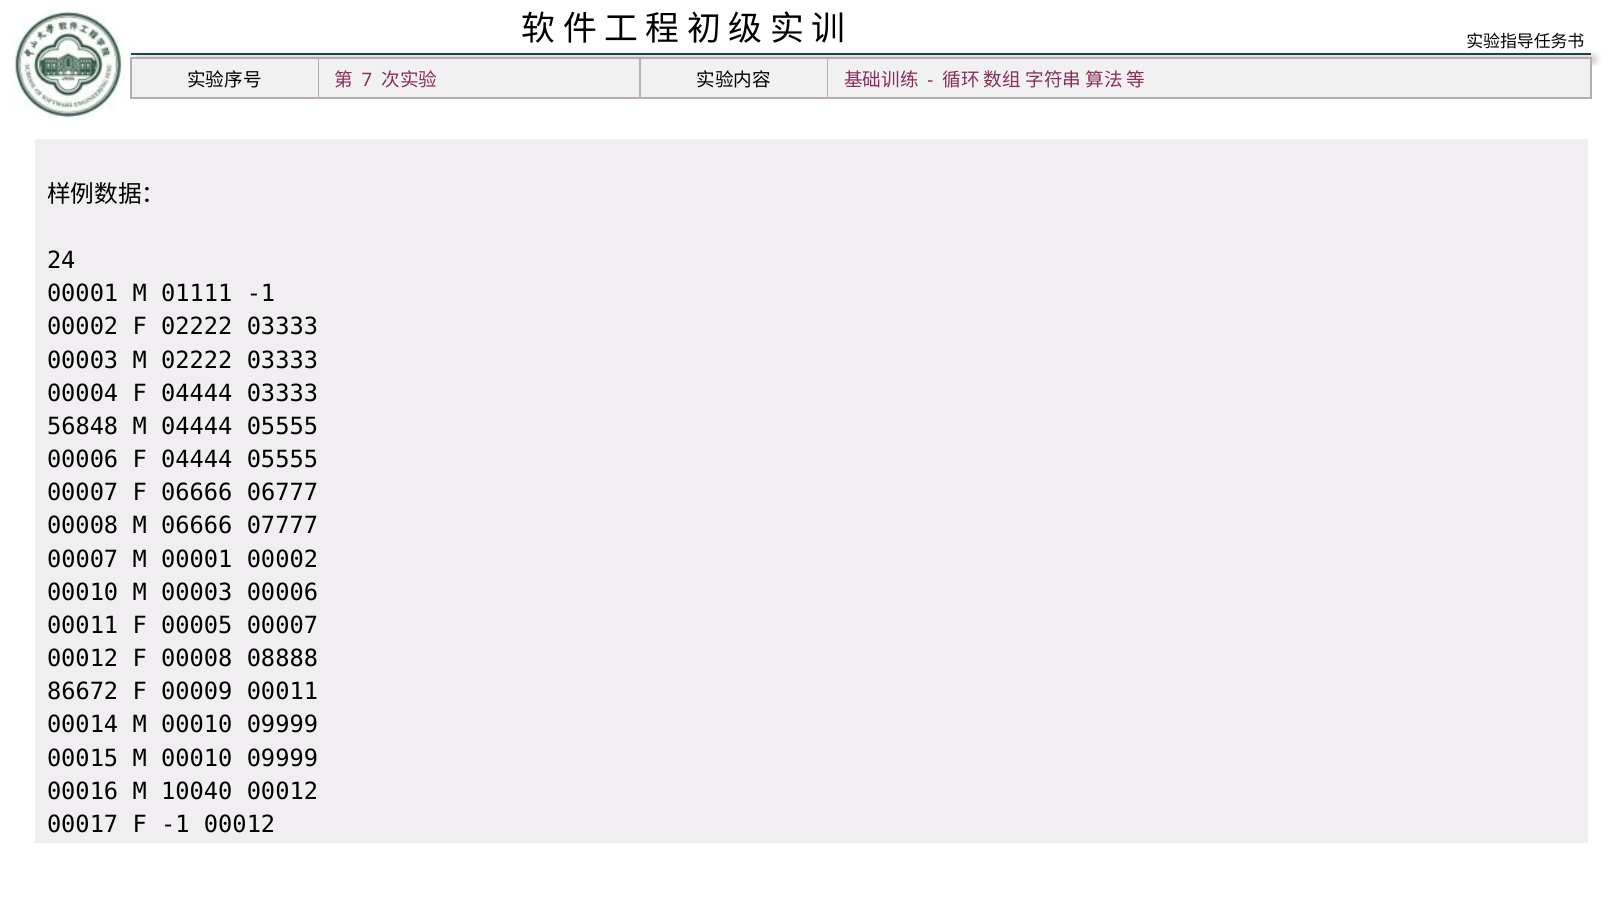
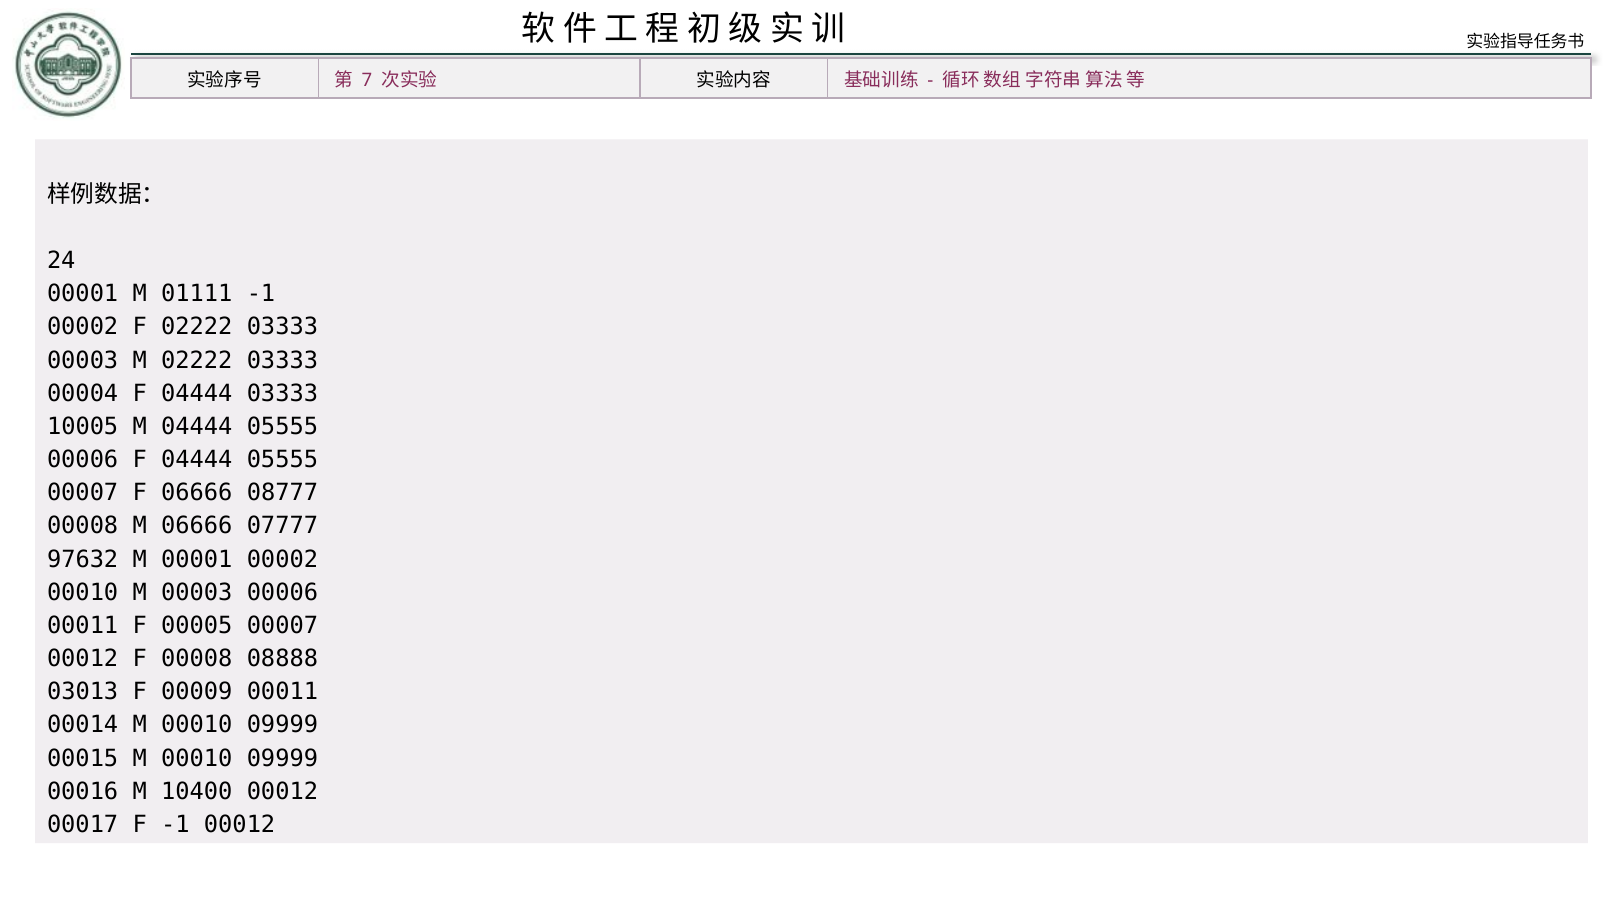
56848: 56848 -> 10005
06777: 06777 -> 08777
00007 at (83, 559): 00007 -> 97632
86672: 86672 -> 03013
10040: 10040 -> 10400
